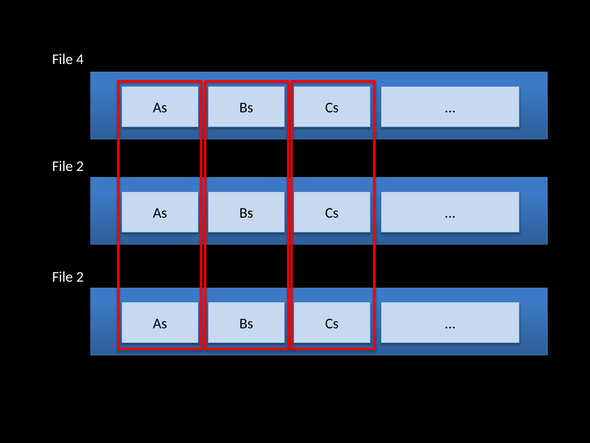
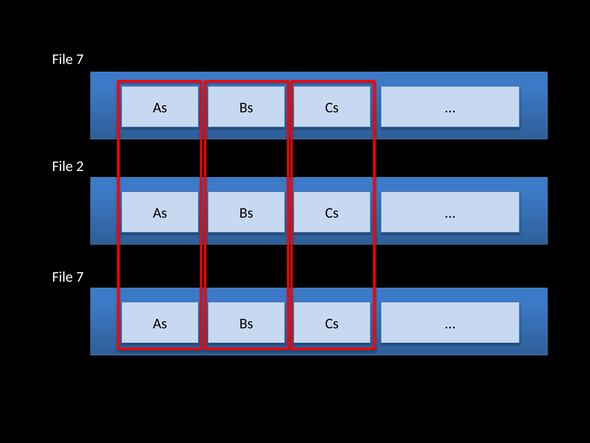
4 at (80, 59): 4 -> 7
2 at (80, 277): 2 -> 7
